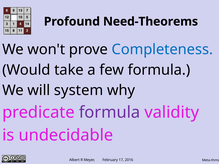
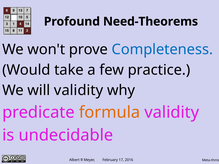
few formula: formula -> practice
will system: system -> validity
formula at (109, 112) colour: purple -> orange
